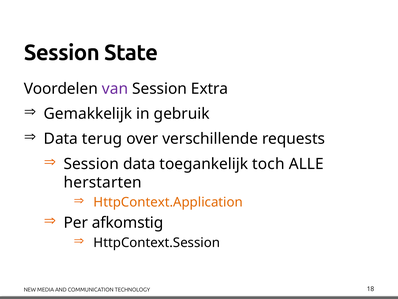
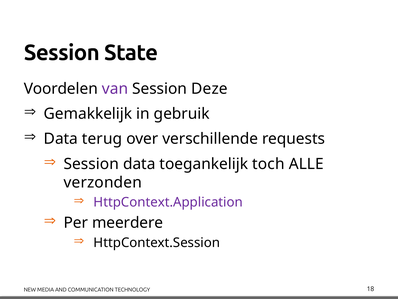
Extra: Extra -> Deze
herstarten: herstarten -> verzonden
HttpContext.Application colour: orange -> purple
afkomstig: afkomstig -> meerdere
